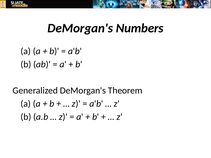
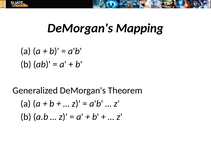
Numbers: Numbers -> Mapping
